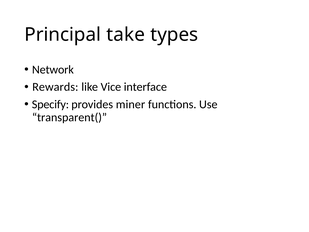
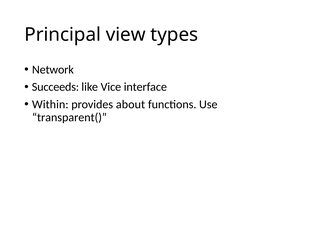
take: take -> view
Rewards: Rewards -> Succeeds
Specify: Specify -> Within
miner: miner -> about
